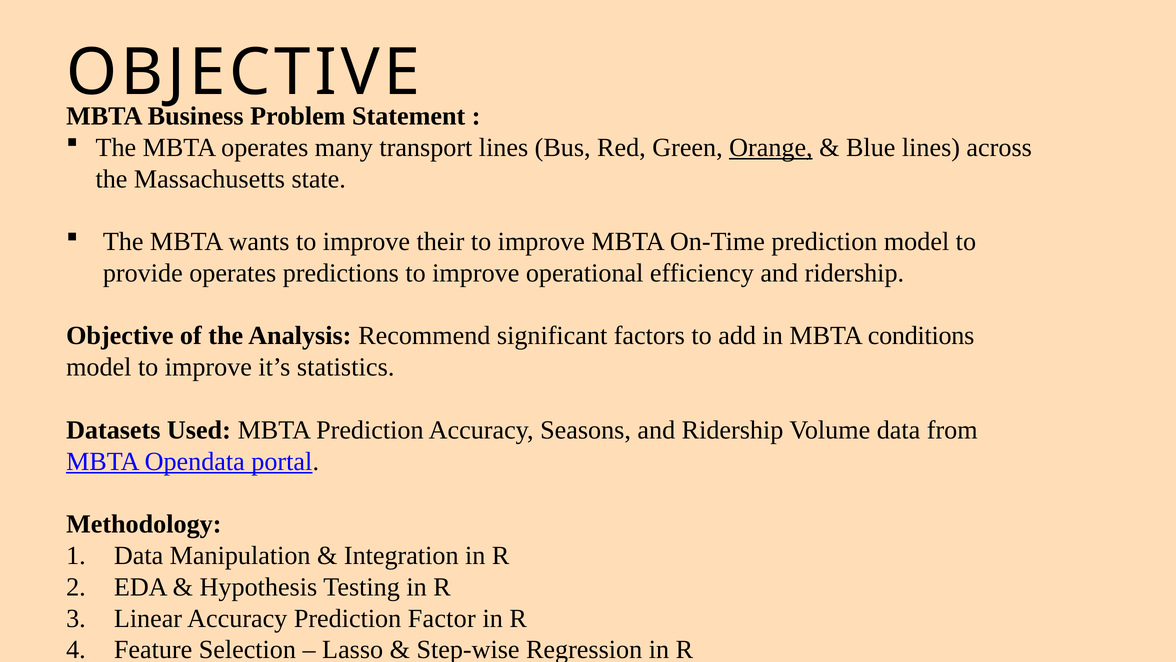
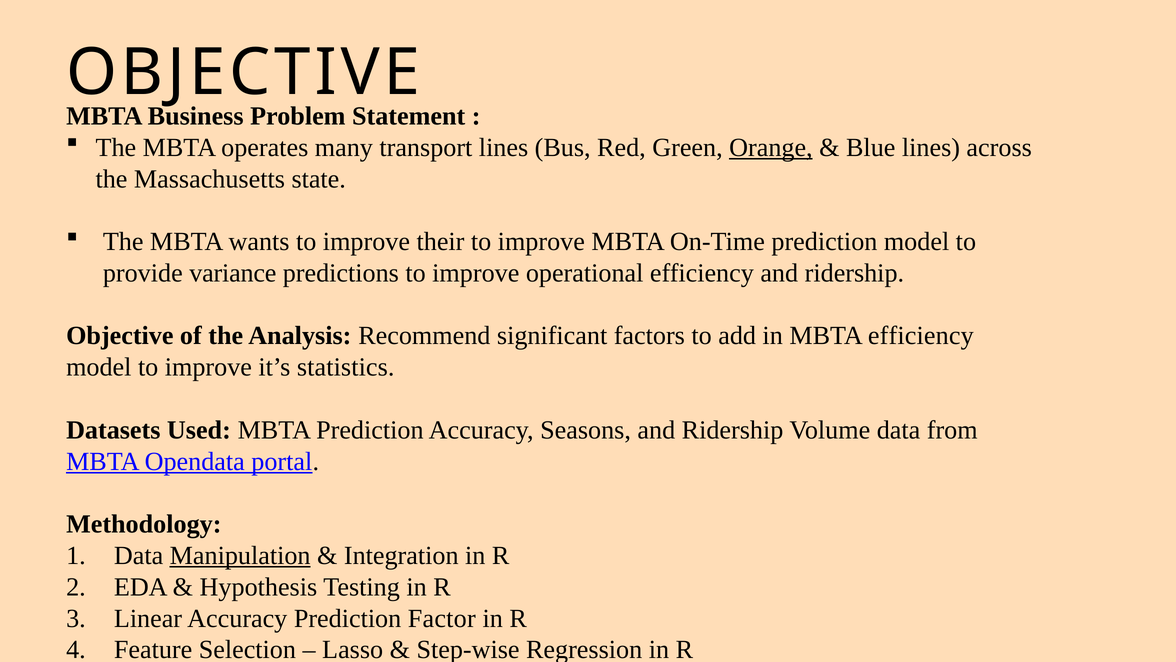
provide operates: operates -> variance
MBTA conditions: conditions -> efficiency
Manipulation underline: none -> present
